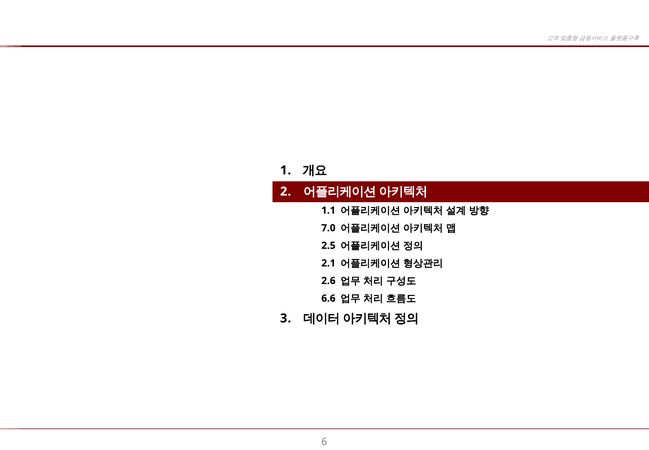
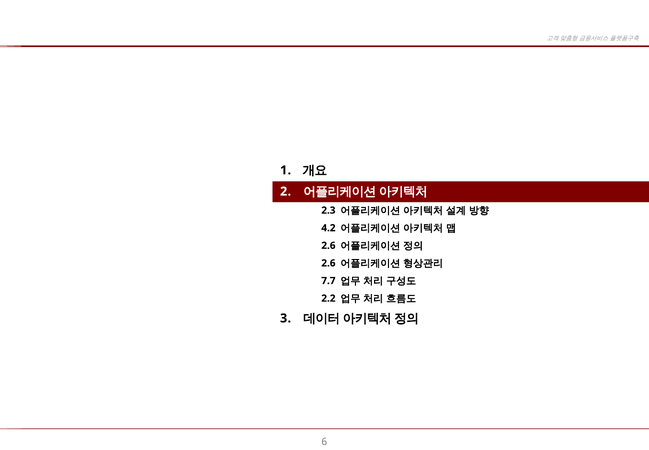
1.1: 1.1 -> 2.3
7.0: 7.0 -> 4.2
2.5 at (328, 245): 2.5 -> 2.6
2.1 at (328, 263): 2.1 -> 2.6
2.6: 2.6 -> 7.7
6.6: 6.6 -> 2.2
